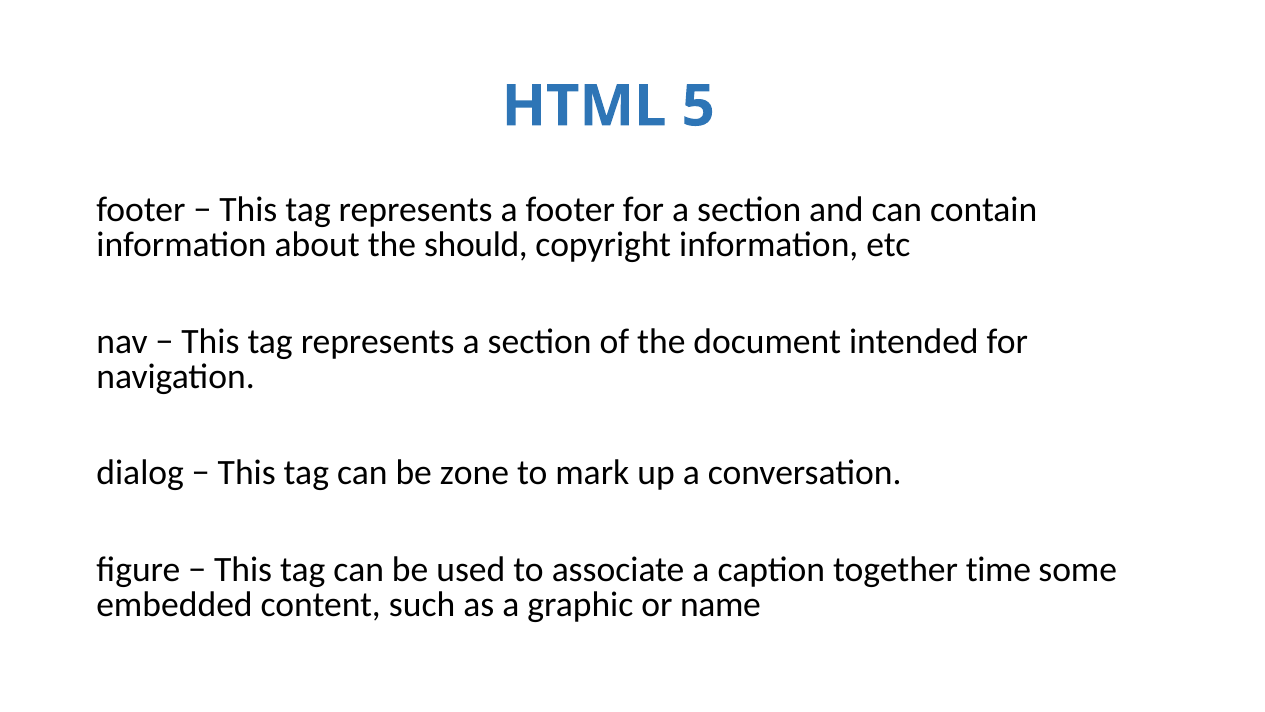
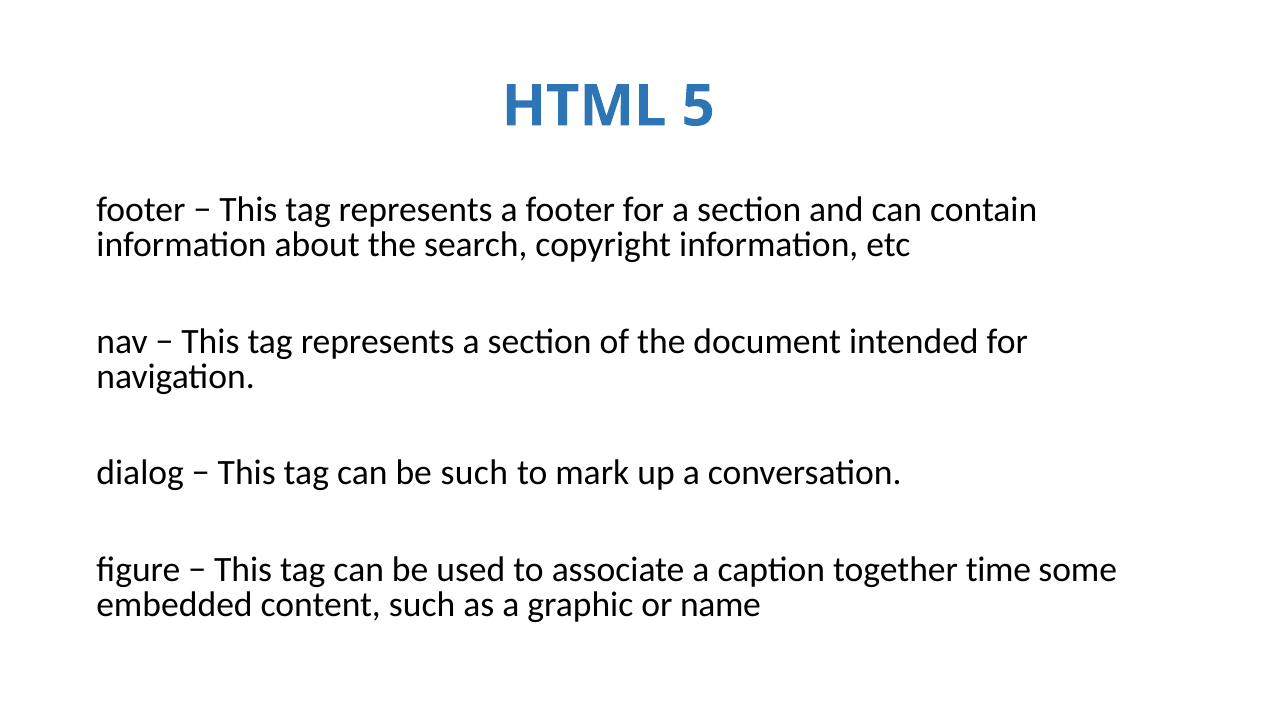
should: should -> search
be zone: zone -> such
